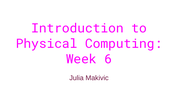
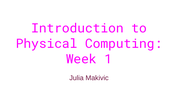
6: 6 -> 1
